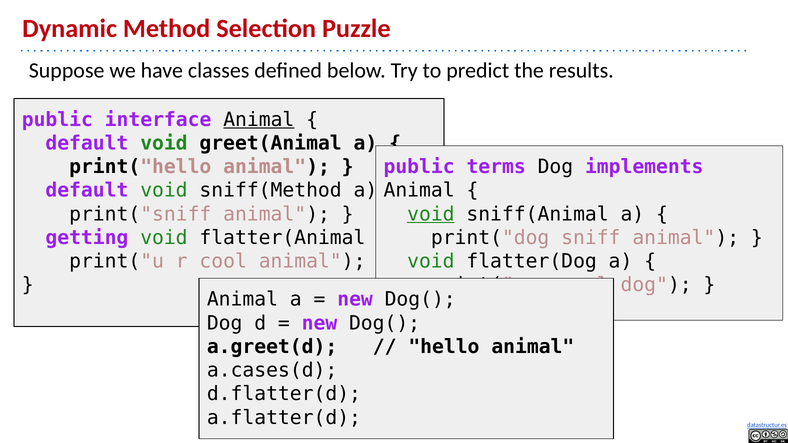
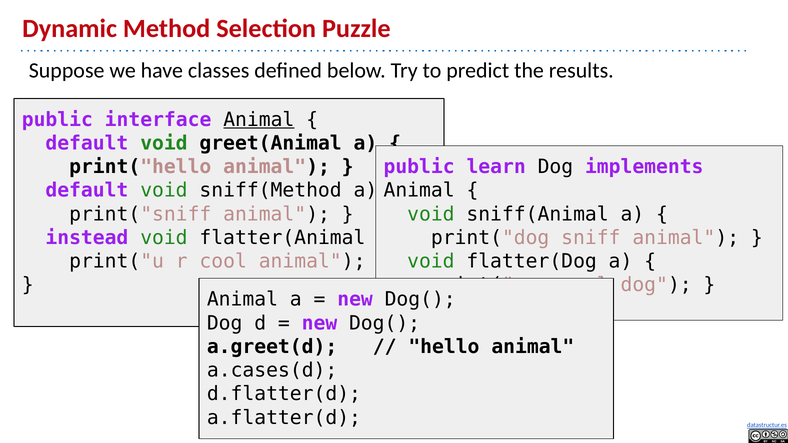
terms: terms -> learn
void at (431, 214) underline: present -> none
getting: getting -> instead
